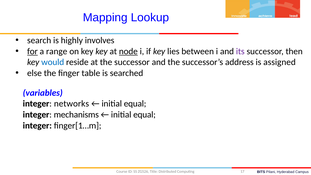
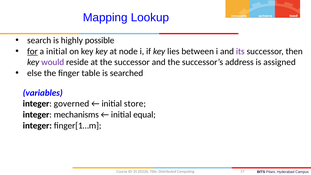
involves: involves -> possible
a range: range -> initial
node underline: present -> none
would colour: blue -> purple
networks: networks -> governed
equal at (135, 104): equal -> store
